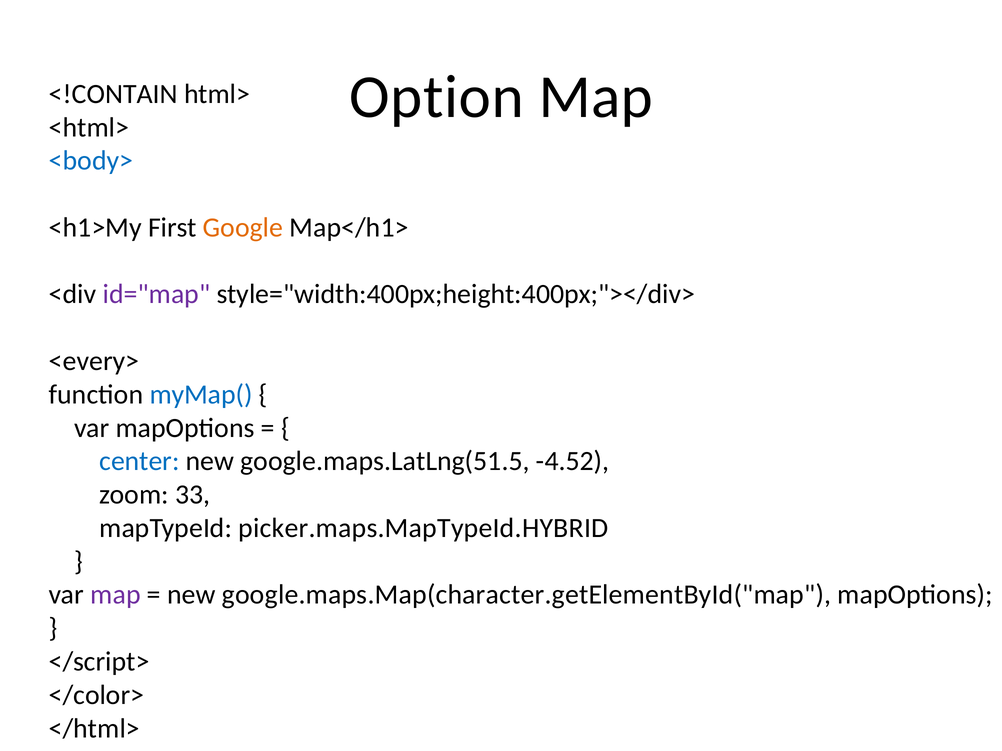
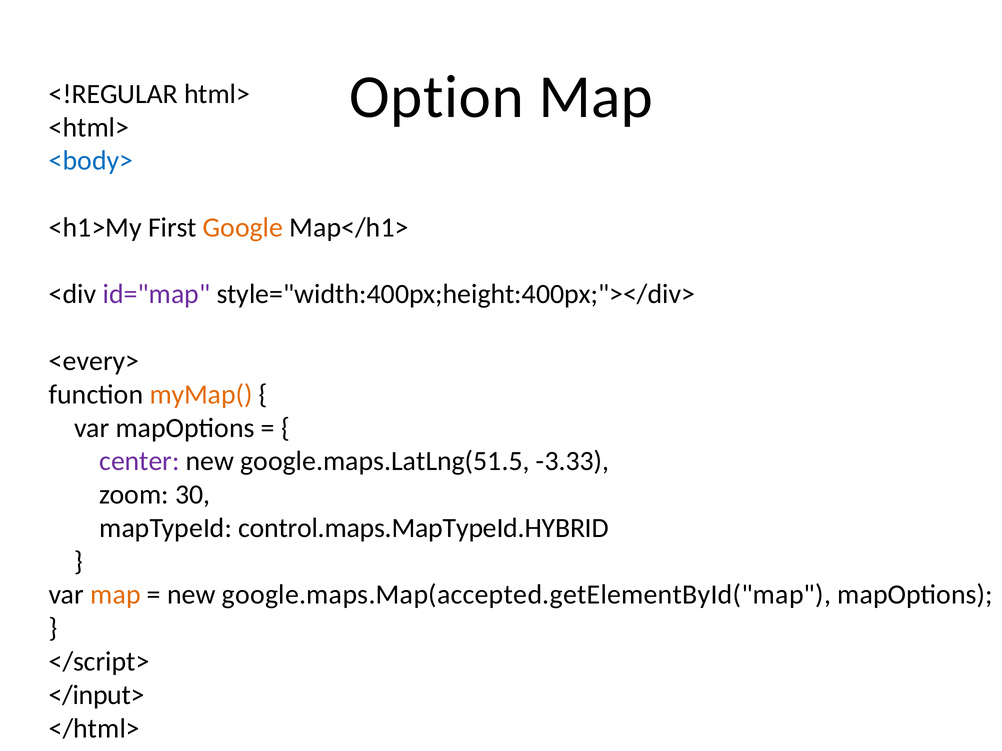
<!CONTAIN: <!CONTAIN -> <!REGULAR
myMap( colour: blue -> orange
center colour: blue -> purple
-4.52: -4.52 -> -3.33
33: 33 -> 30
picker.maps.MapTypeId.HYBRID: picker.maps.MapTypeId.HYBRID -> control.maps.MapTypeId.HYBRID
map at (116, 595) colour: purple -> orange
google.maps.Map(character.getElementById("map: google.maps.Map(character.getElementById("map -> google.maps.Map(accepted.getElementById("map
</color>: </color> -> </input>
